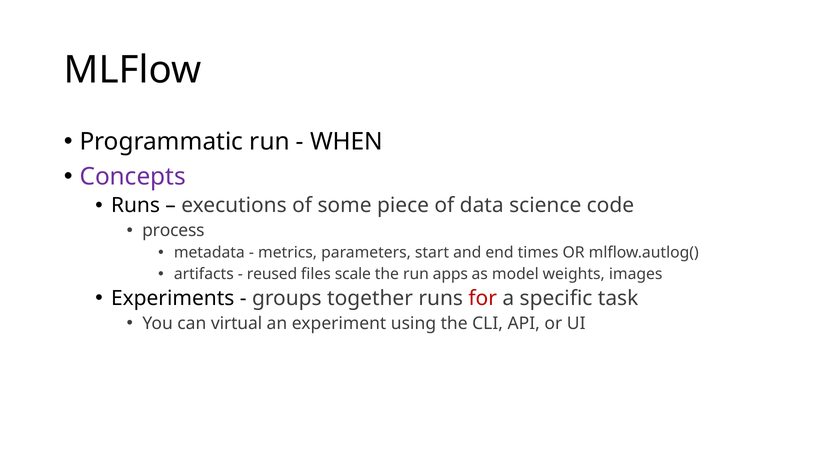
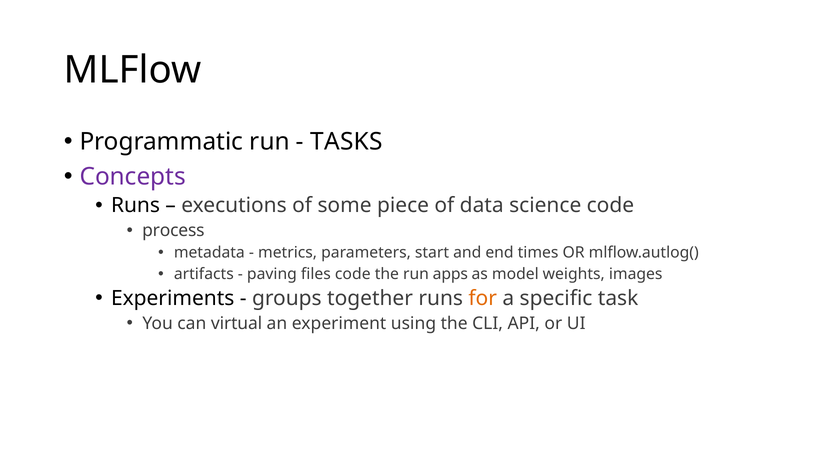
WHEN: WHEN -> TASKS
reused: reused -> paving
files scale: scale -> code
for colour: red -> orange
